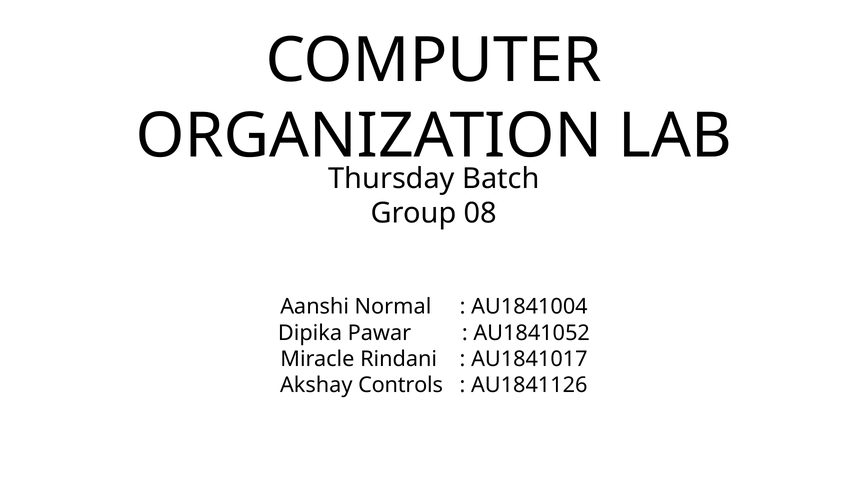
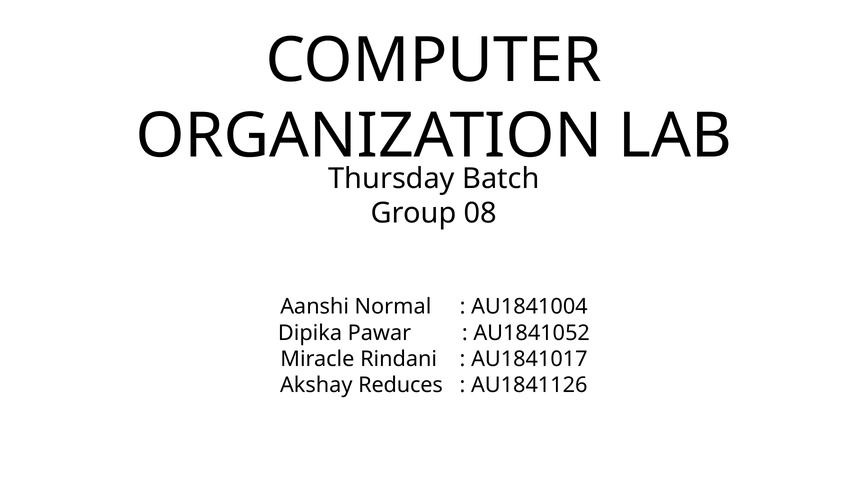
Controls: Controls -> Reduces
